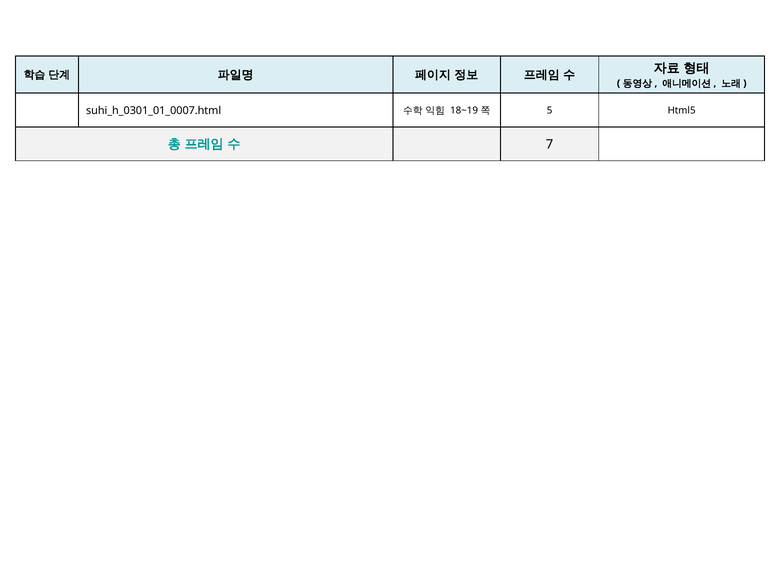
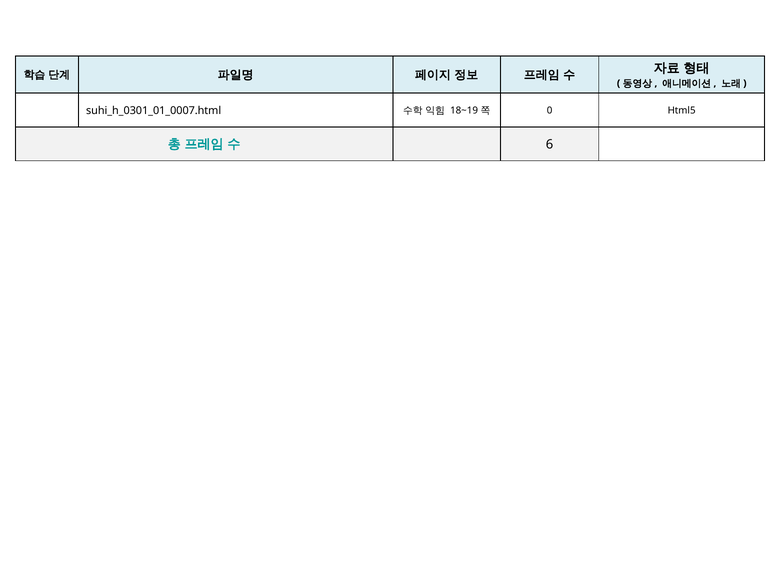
5: 5 -> 0
7: 7 -> 6
